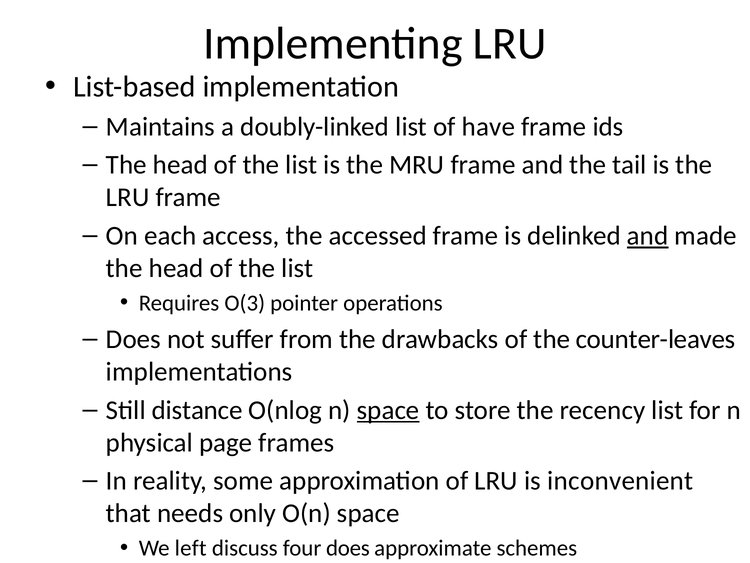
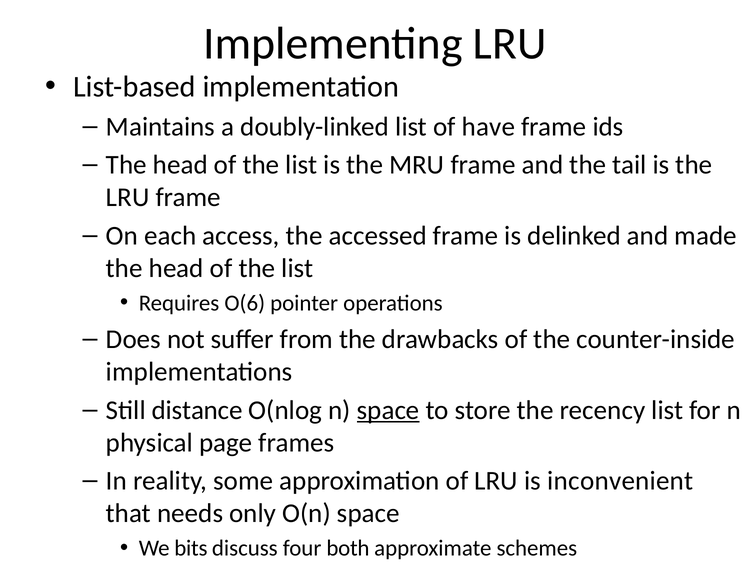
and at (648, 236) underline: present -> none
O(3: O(3 -> O(6
counter-leaves: counter-leaves -> counter-inside
left: left -> bits
four does: does -> both
